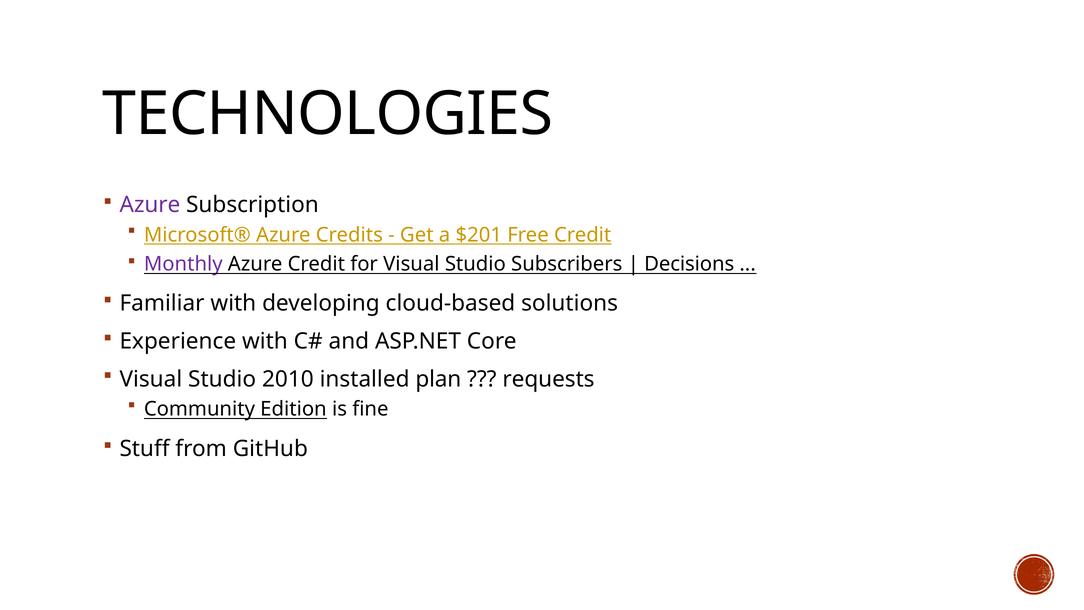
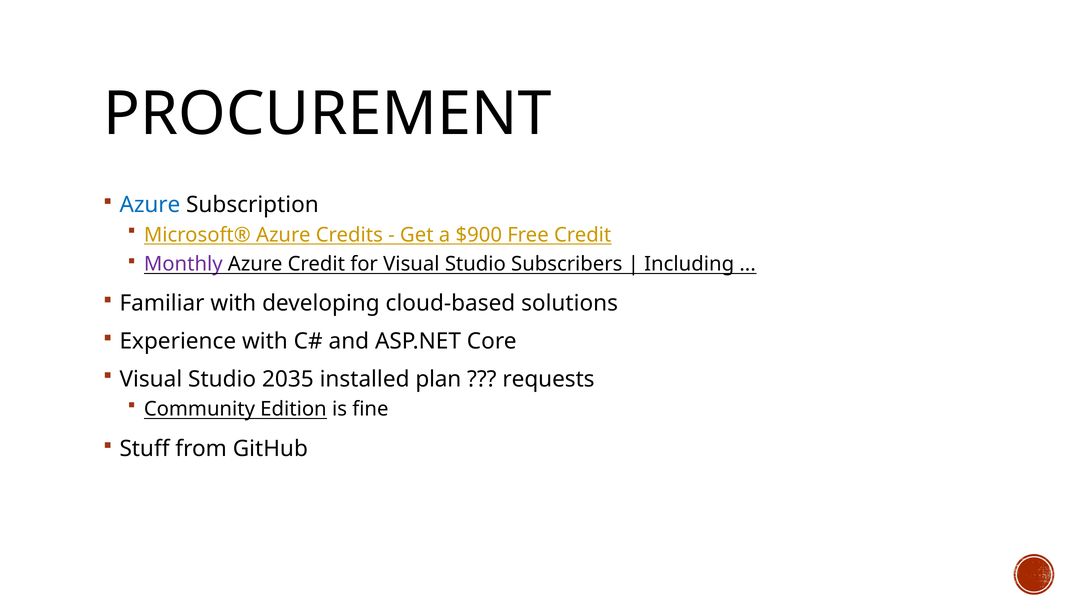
TECHNOLOGIES: TECHNOLOGIES -> PROCUREMENT
Azure at (150, 205) colour: purple -> blue
$201: $201 -> $900
Decisions: Decisions -> Including
2010: 2010 -> 2035
